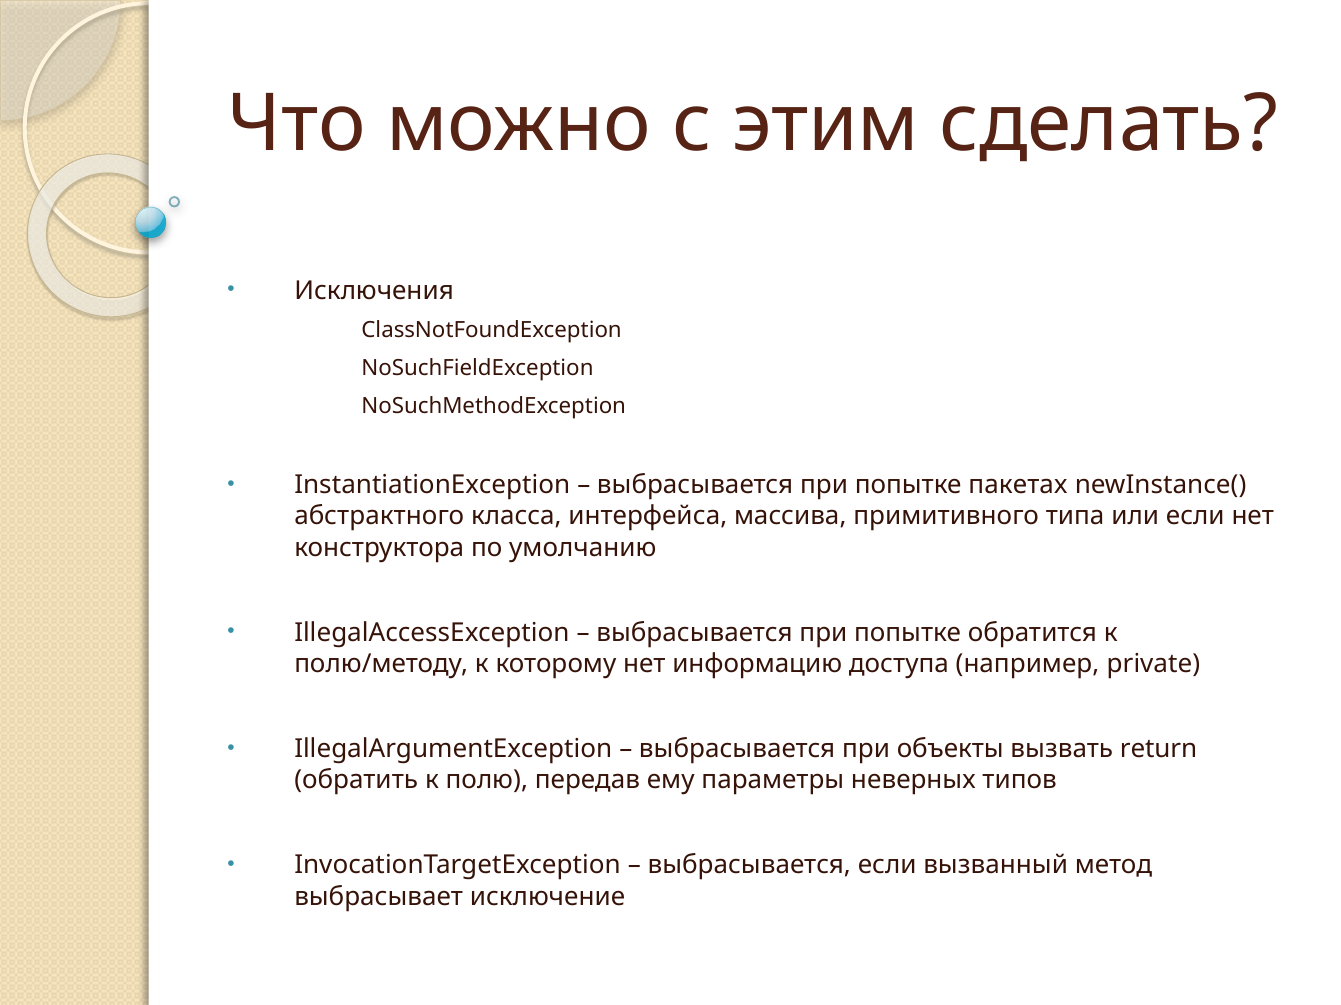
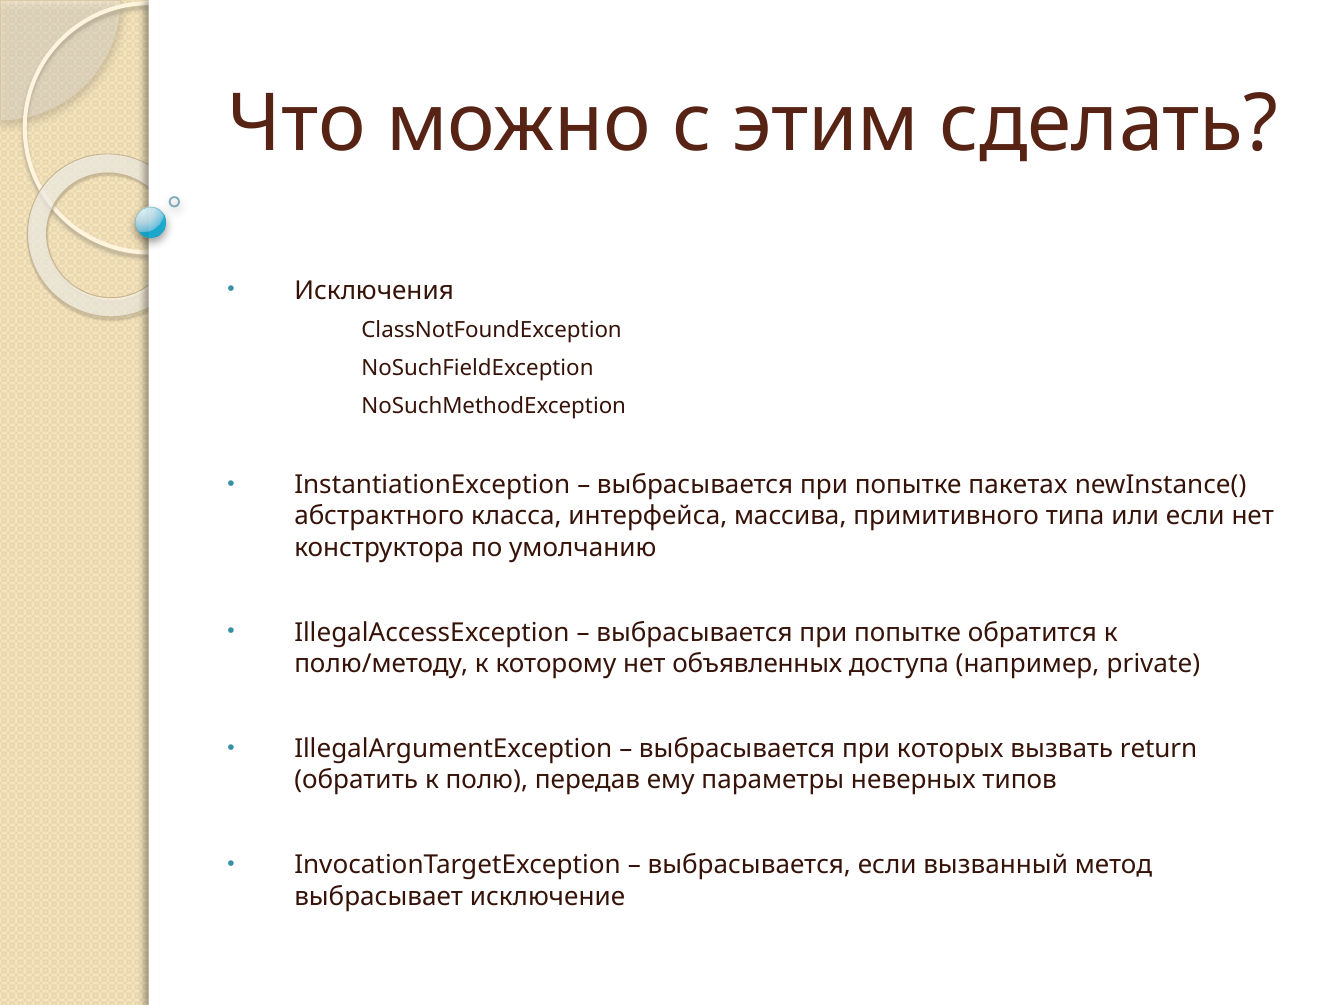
информацию: информацию -> объявленных
объекты: объекты -> которых
